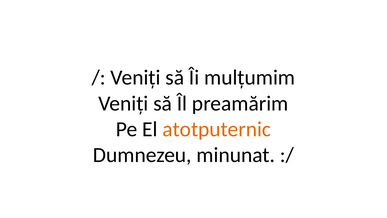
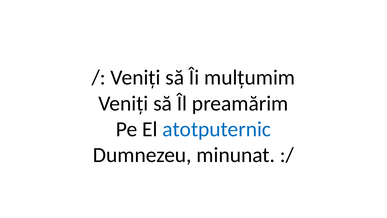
atotputernic colour: orange -> blue
